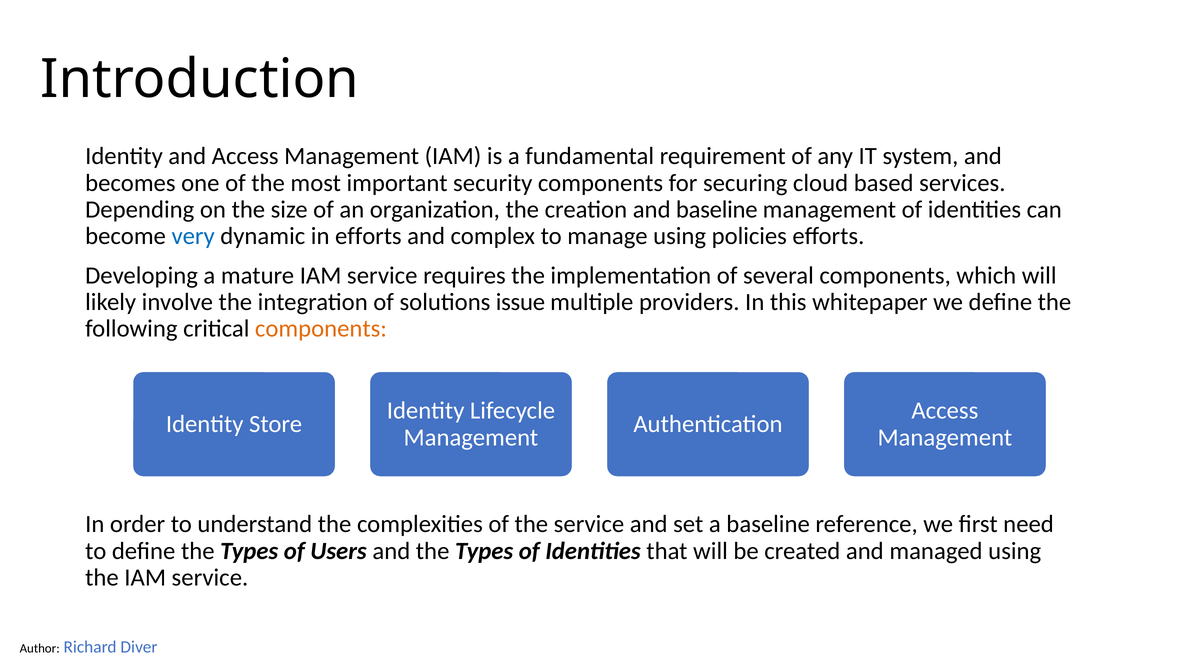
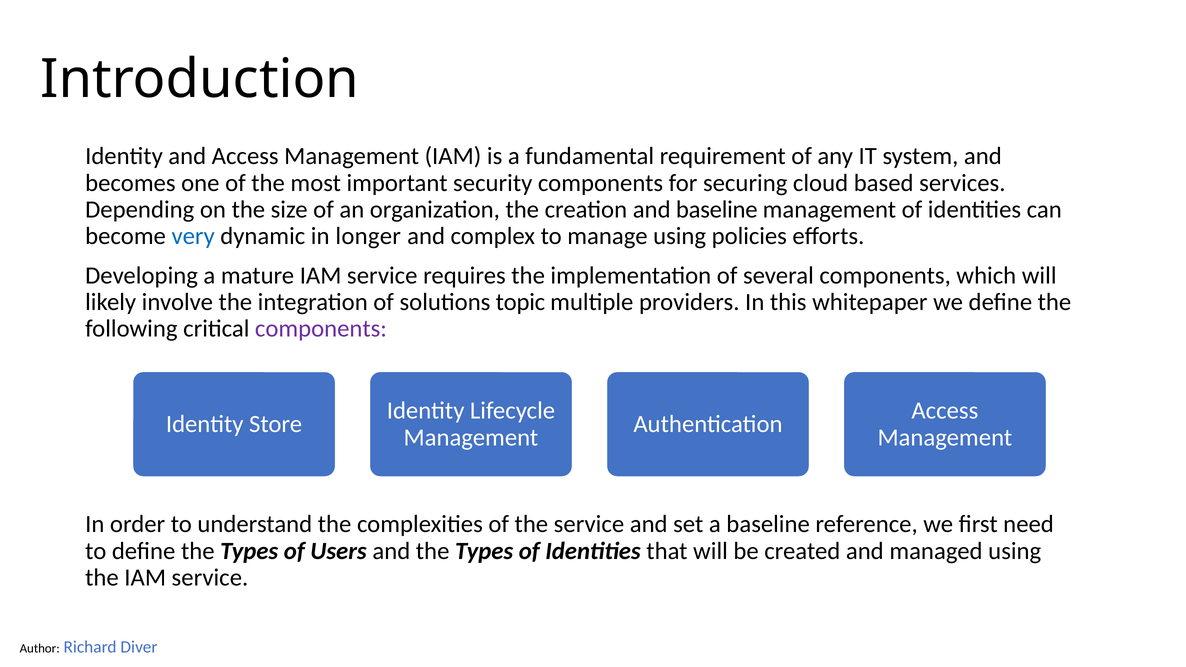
in efforts: efforts -> longer
issue: issue -> topic
components at (321, 329) colour: orange -> purple
